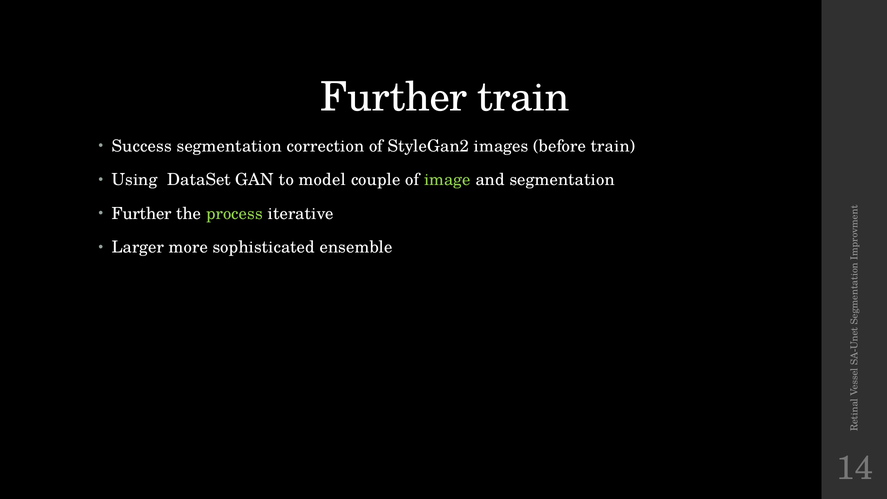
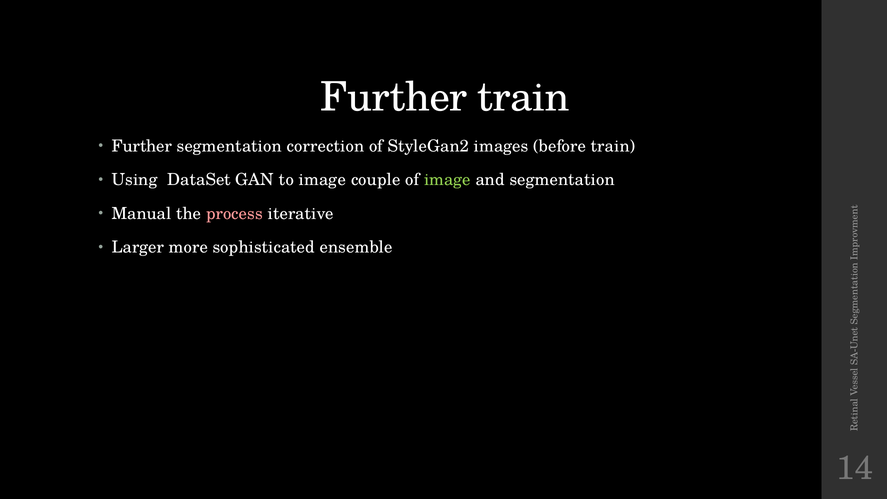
Success at (142, 146): Success -> Further
to model: model -> image
Further at (142, 214): Further -> Manual
process colour: light green -> pink
